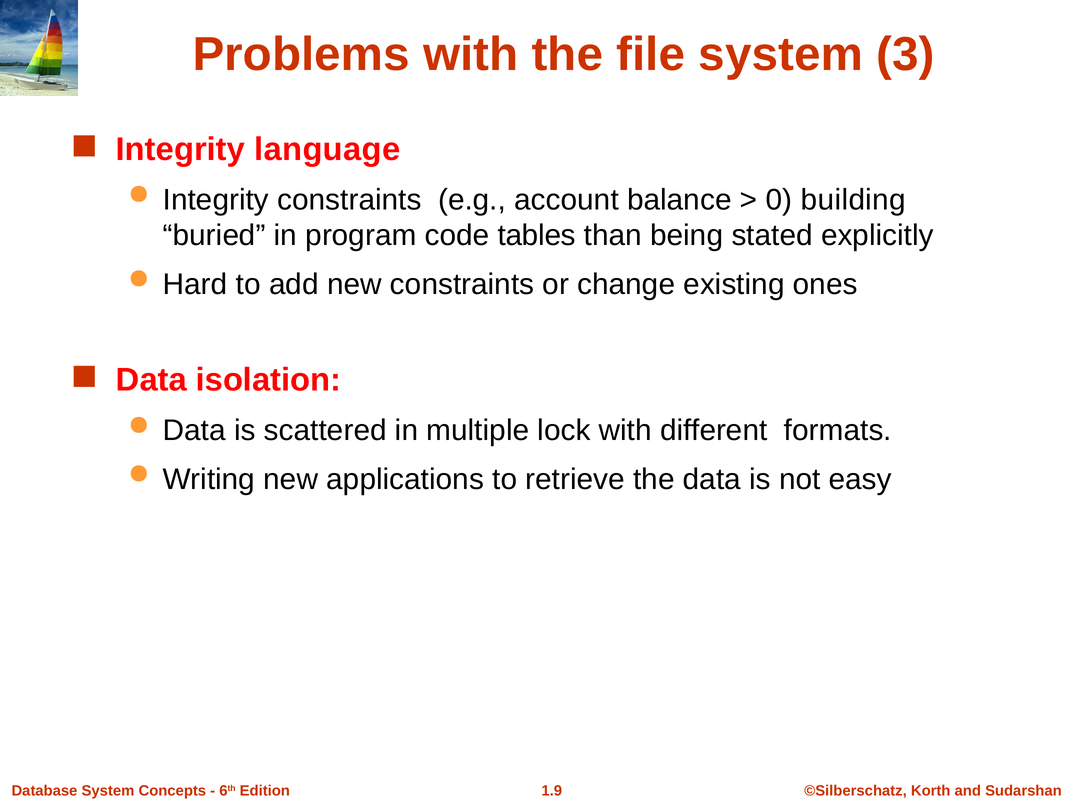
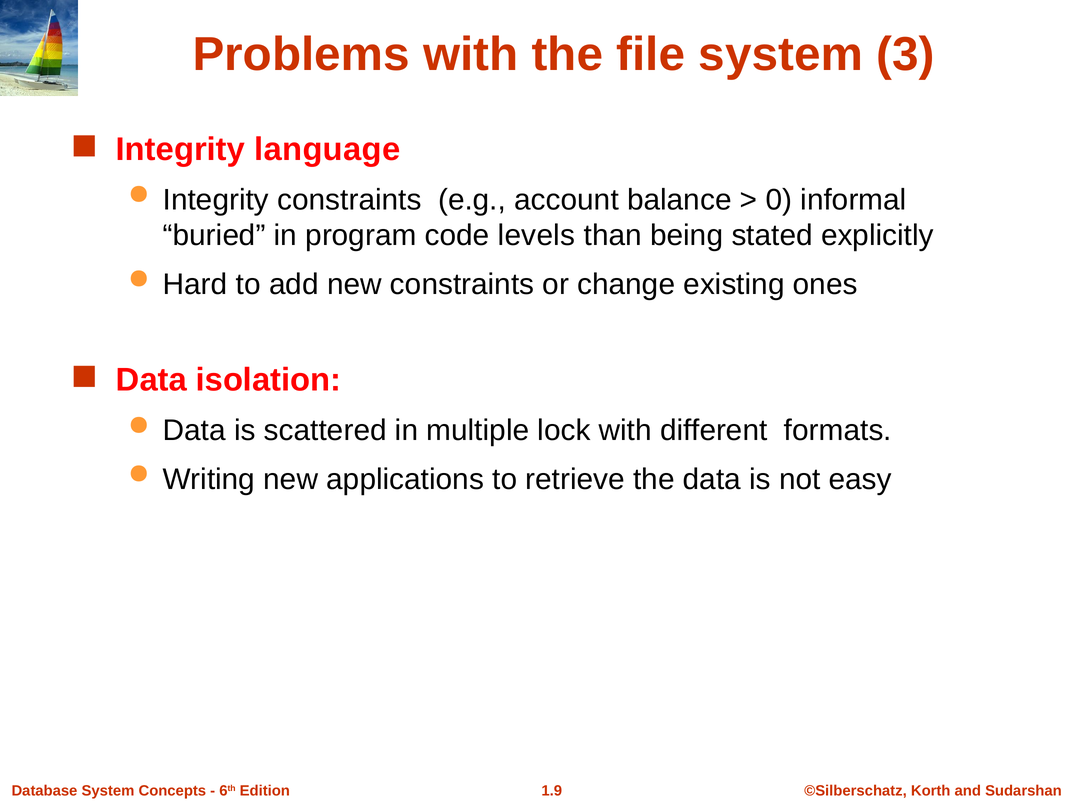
building: building -> informal
tables: tables -> levels
